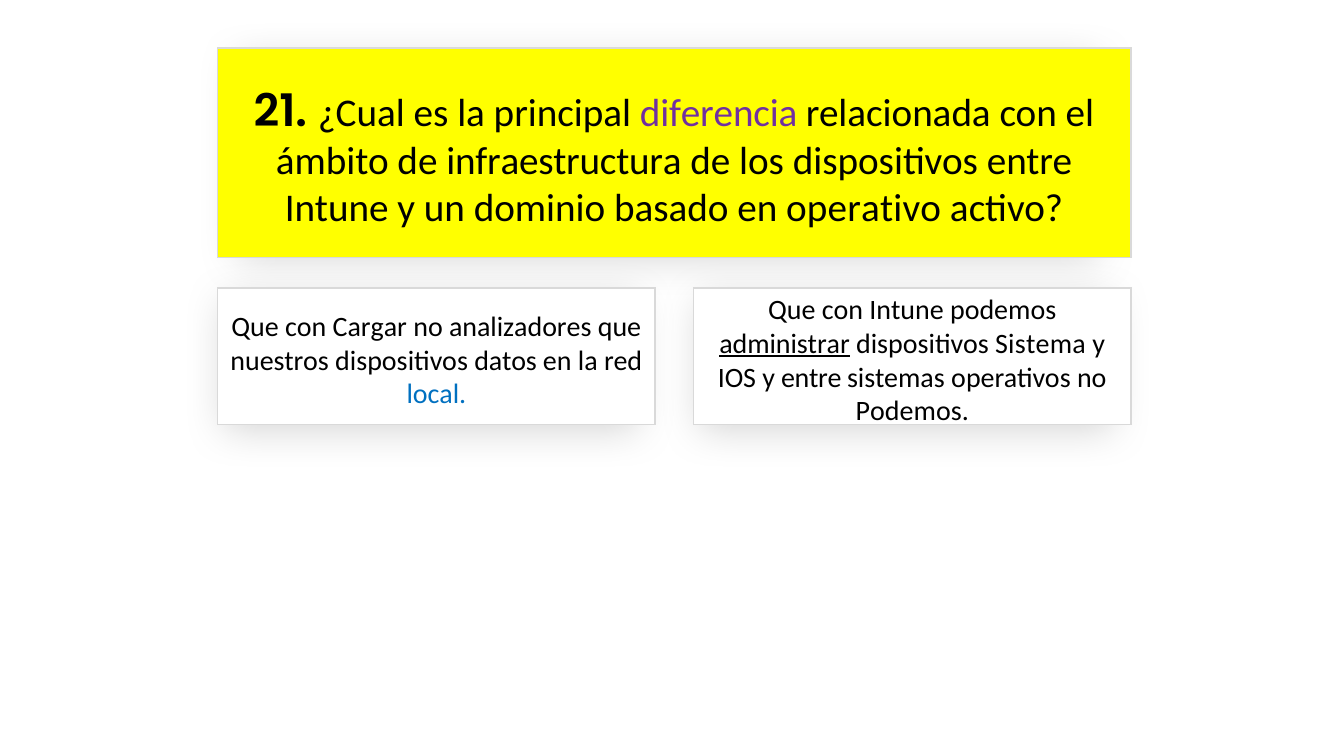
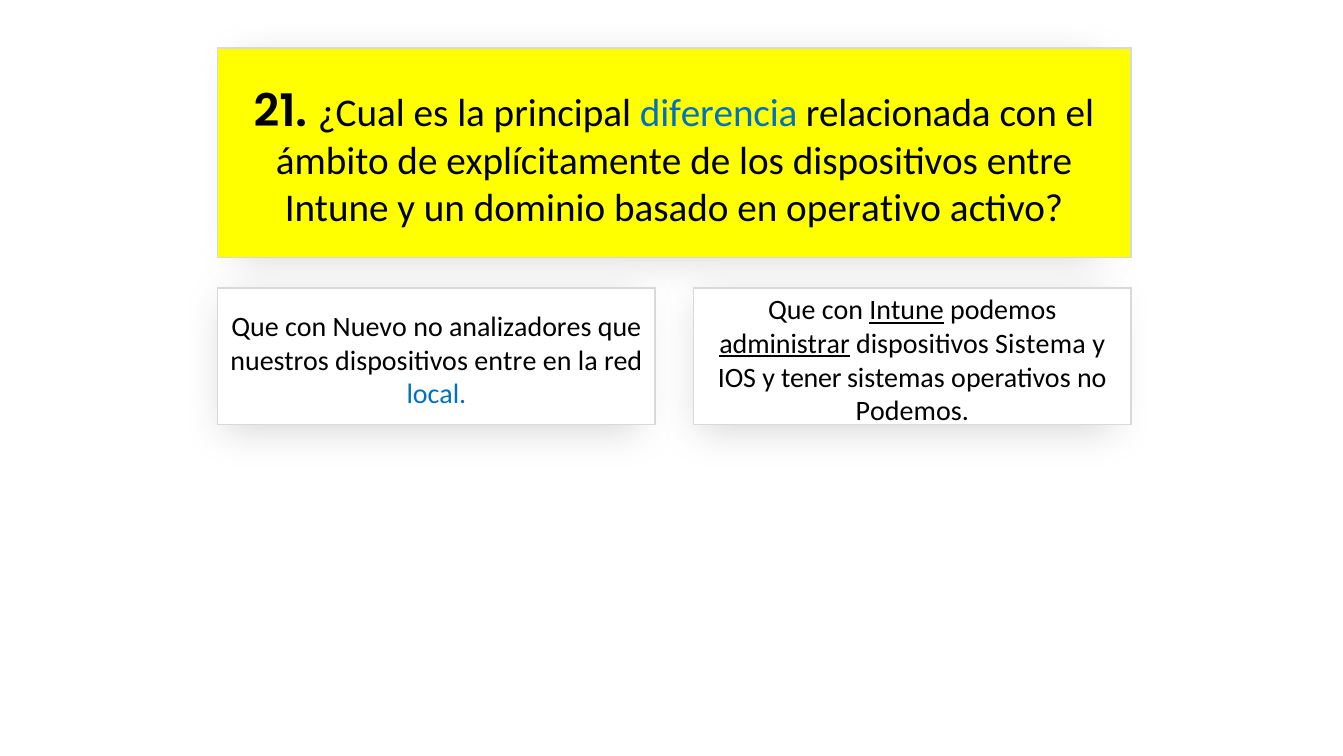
diferencia colour: purple -> blue
infraestructura: infraestructura -> explícitamente
Intune at (907, 310) underline: none -> present
Cargar: Cargar -> Nuevo
nuestros dispositivos datos: datos -> entre
y entre: entre -> tener
